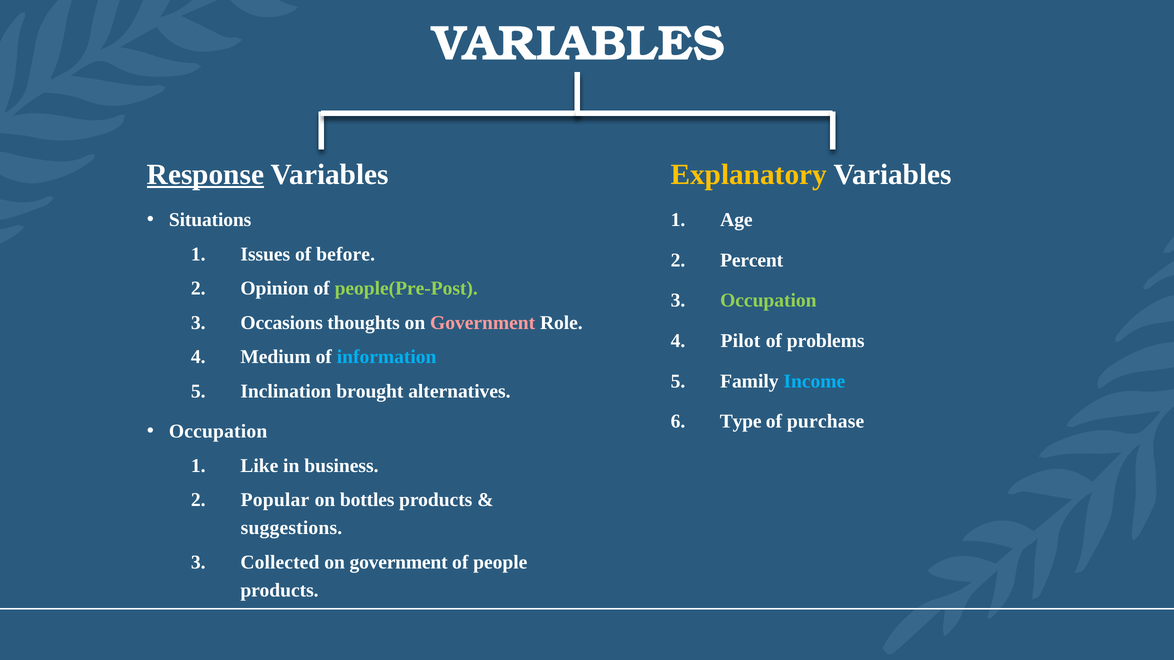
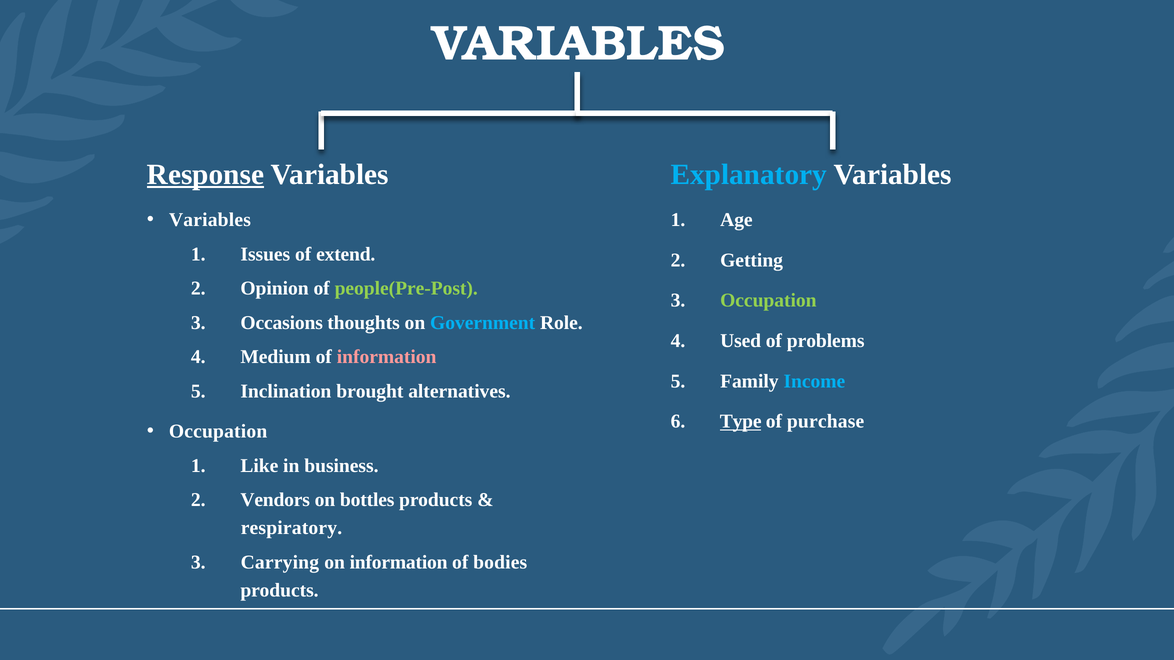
Explanatory colour: yellow -> light blue
Situations at (210, 220): Situations -> Variables
before: before -> extend
Percent: Percent -> Getting
Government at (483, 323) colour: pink -> light blue
Pilot: Pilot -> Used
information at (387, 357) colour: light blue -> pink
Type underline: none -> present
Popular: Popular -> Vendors
suggestions: suggestions -> respiratory
Collected: Collected -> Carrying
government at (399, 563): government -> information
people: people -> bodies
